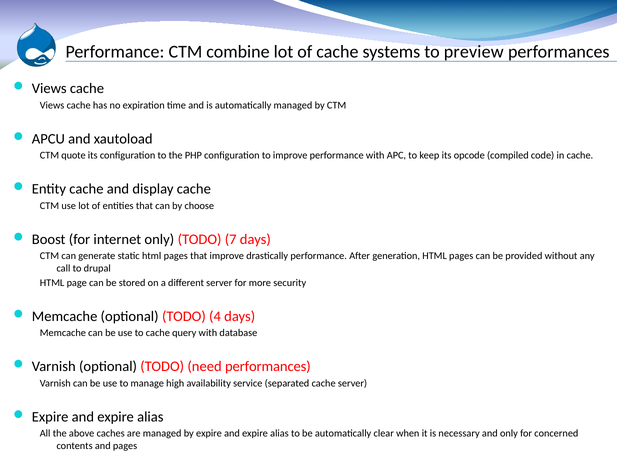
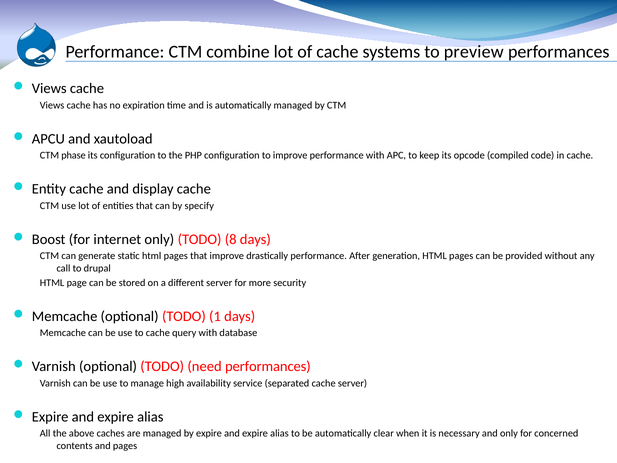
quote: quote -> phase
choose: choose -> specify
7: 7 -> 8
4: 4 -> 1
